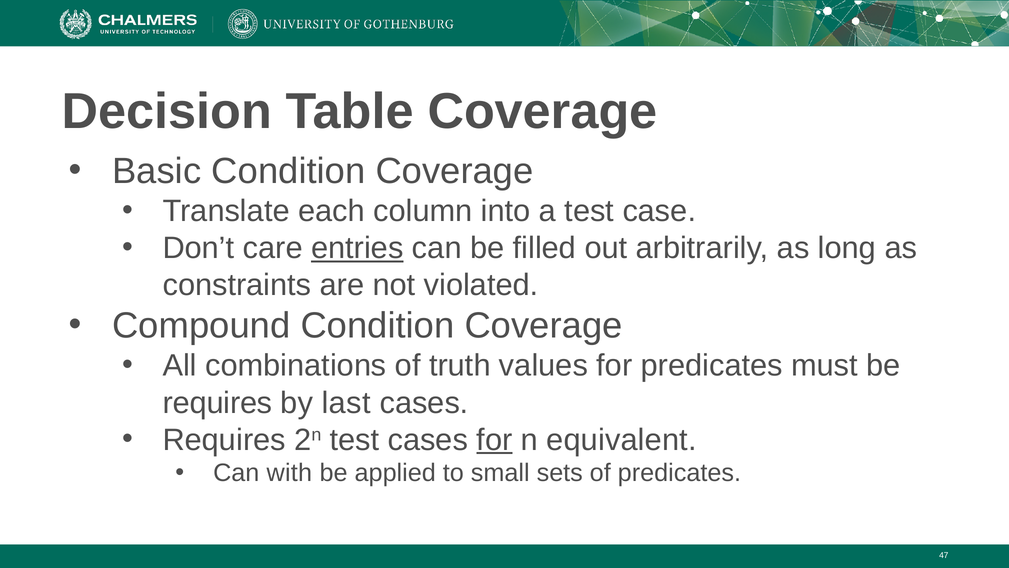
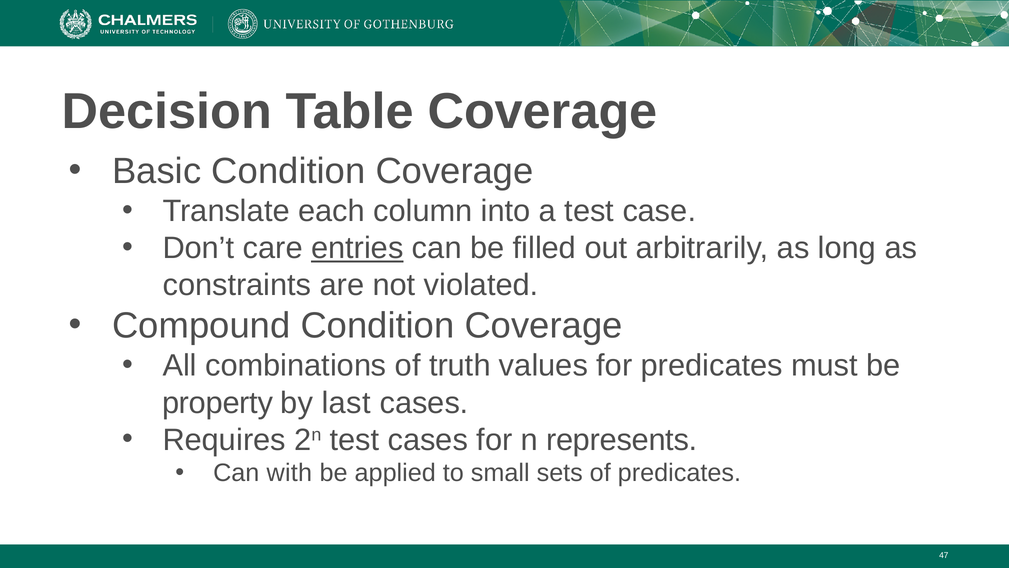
requires at (218, 403): requires -> property
for at (494, 440) underline: present -> none
equivalent: equivalent -> represents
